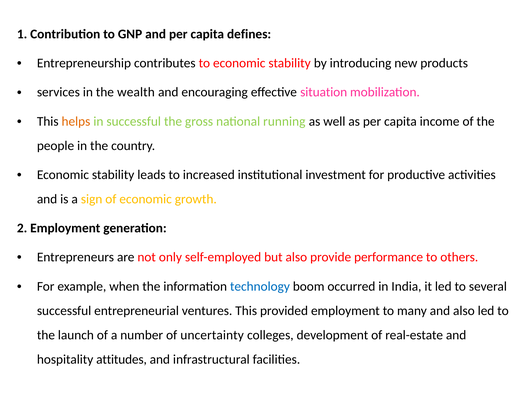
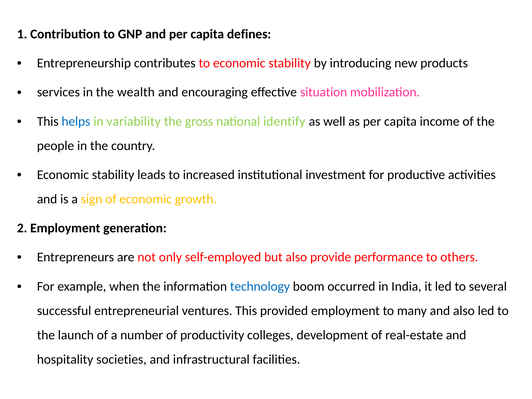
helps colour: orange -> blue
in successful: successful -> variability
running: running -> identify
uncertainty: uncertainty -> productivity
attitudes: attitudes -> societies
